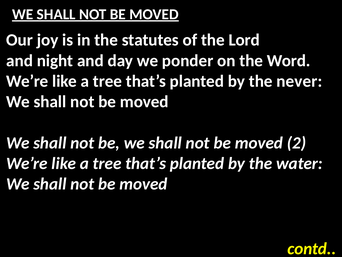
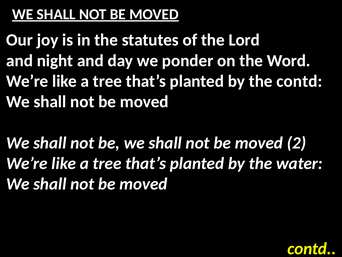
the never: never -> contd
